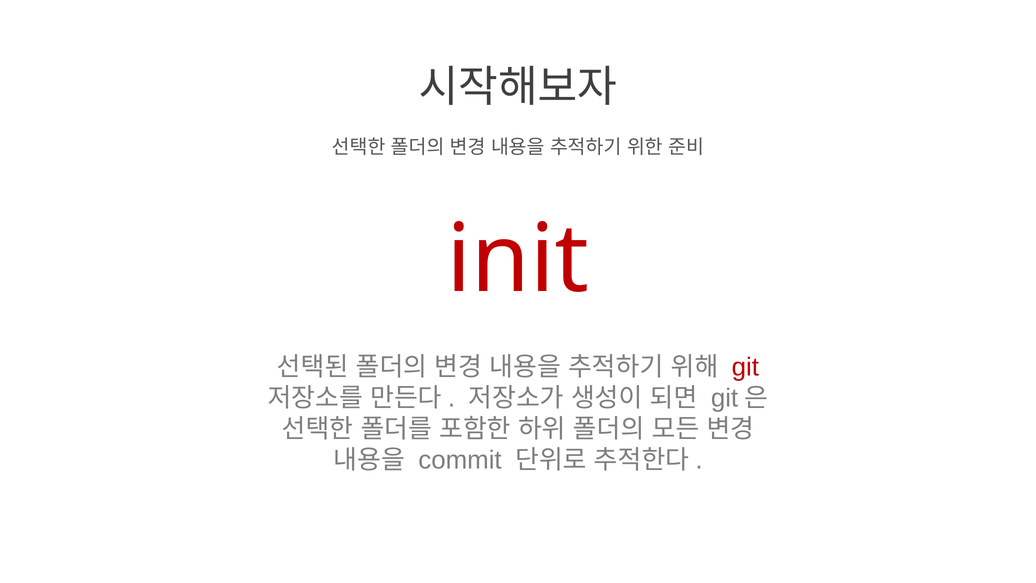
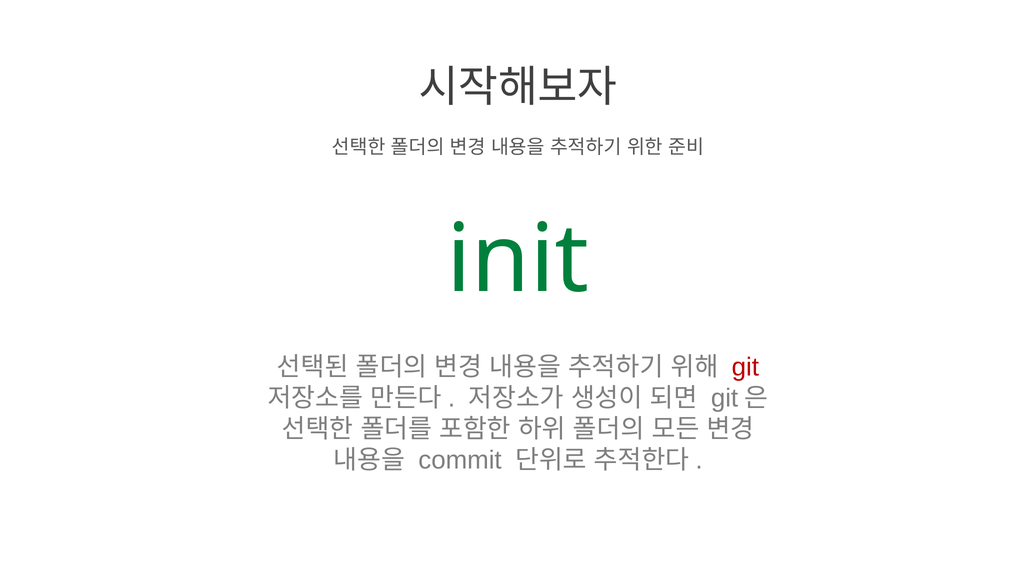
init colour: red -> green
